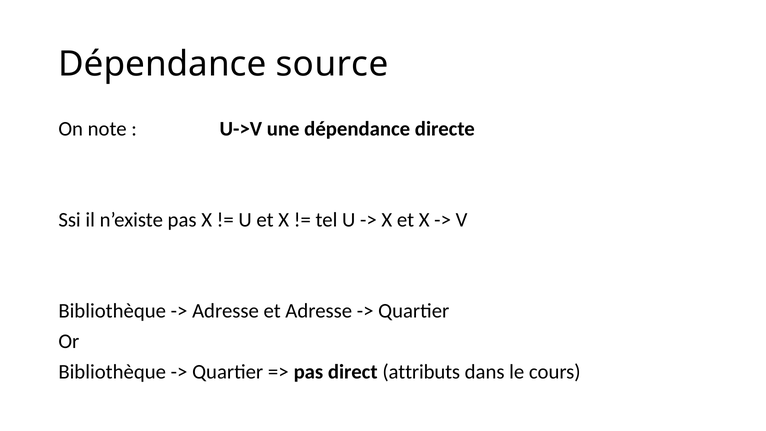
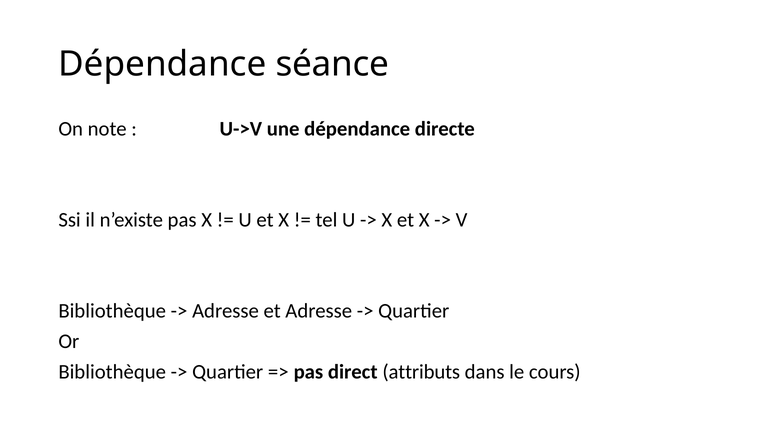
source: source -> séance
